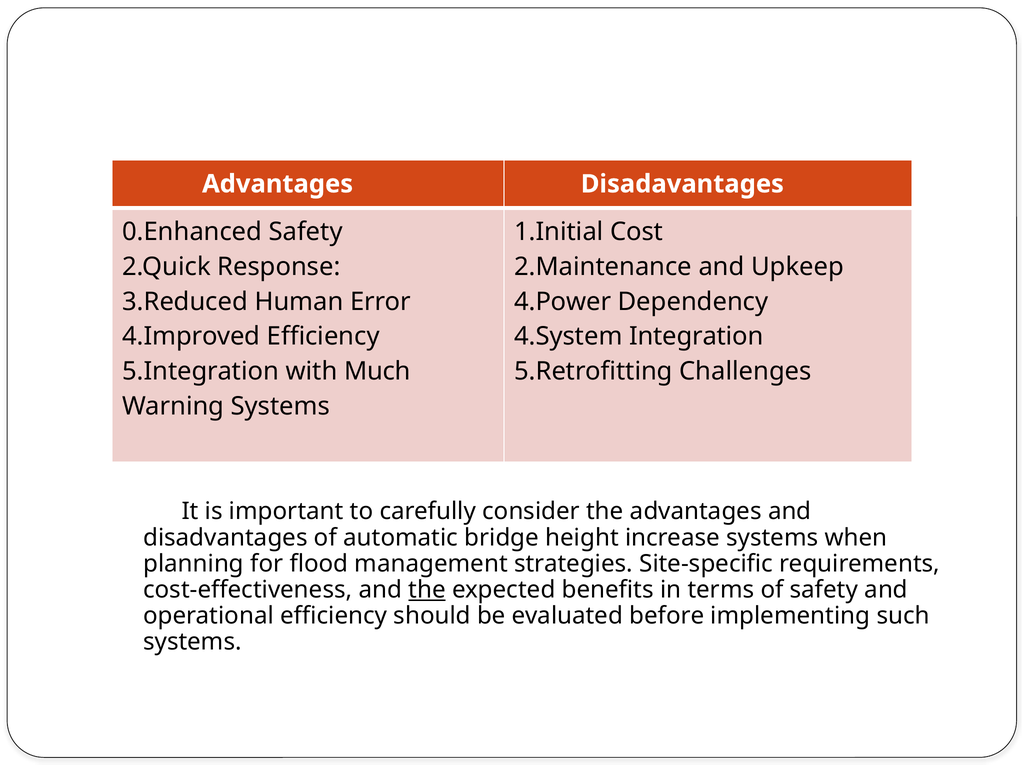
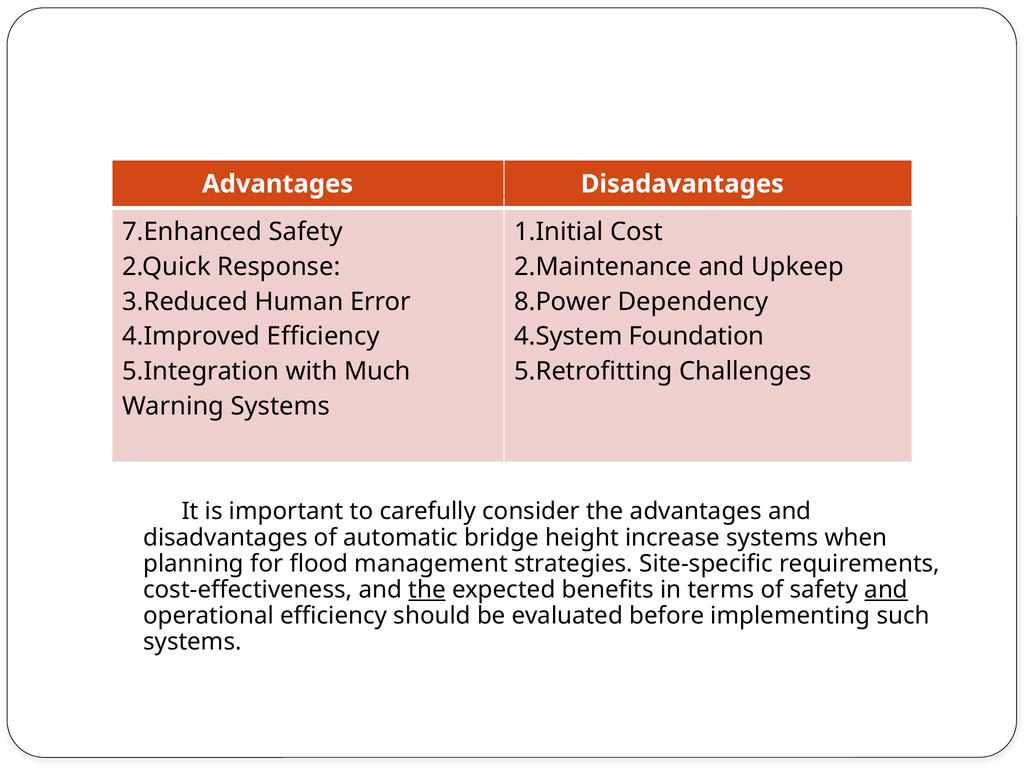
0.Enhanced: 0.Enhanced -> 7.Enhanced
4.Power: 4.Power -> 8.Power
Integration: Integration -> Foundation
and at (886, 590) underline: none -> present
